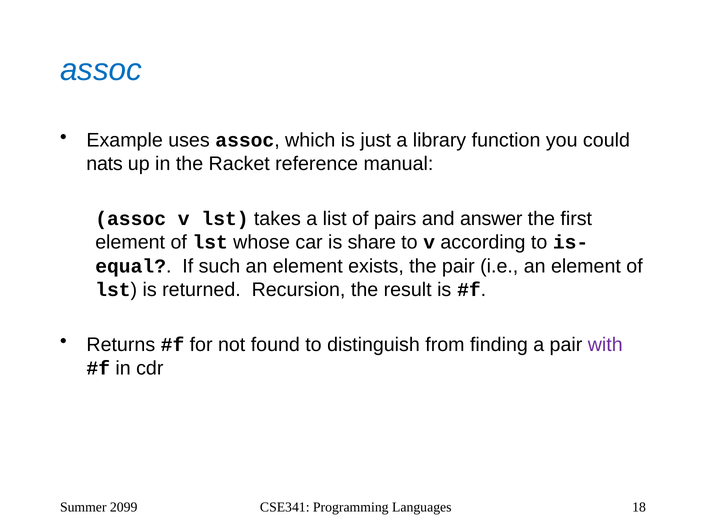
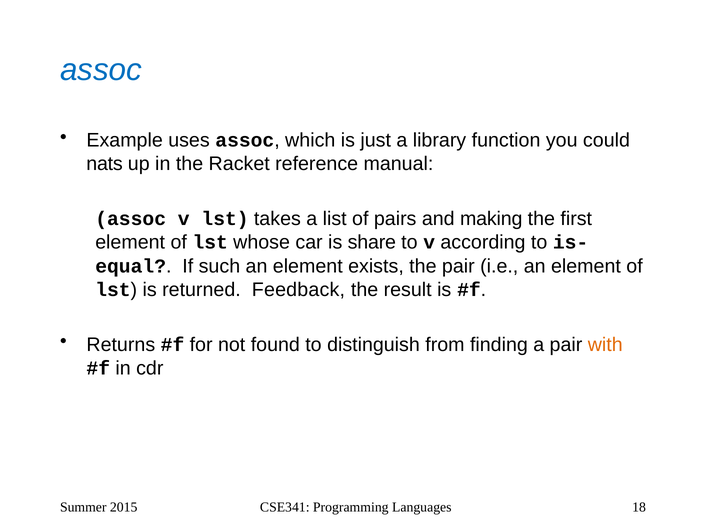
answer: answer -> making
Recursion: Recursion -> Feedback
with colour: purple -> orange
2099: 2099 -> 2015
